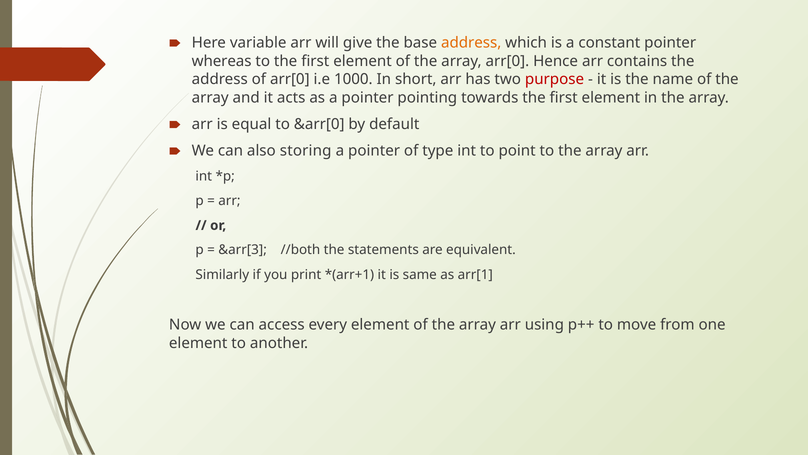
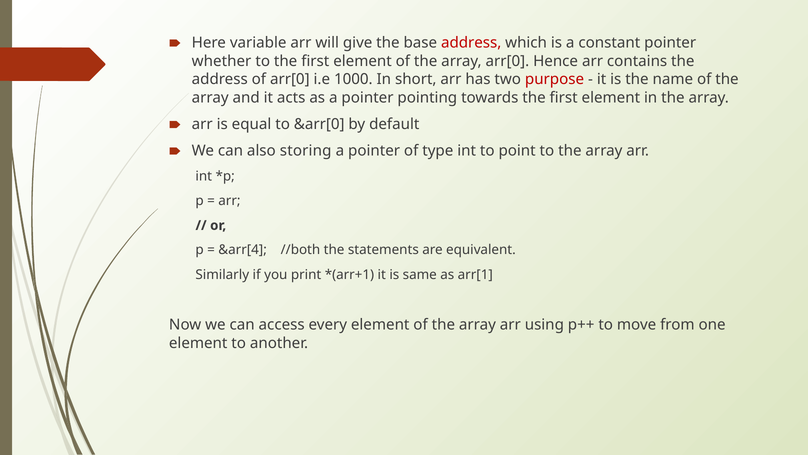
address at (471, 43) colour: orange -> red
whereas: whereas -> whether
&arr[3: &arr[3 -> &arr[4
